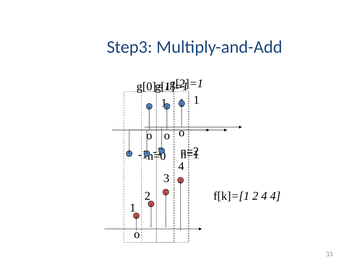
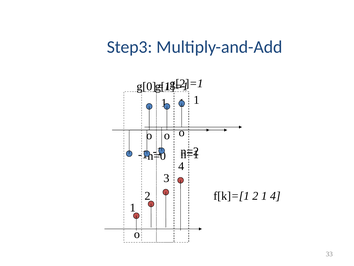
2 4: 4 -> 1
